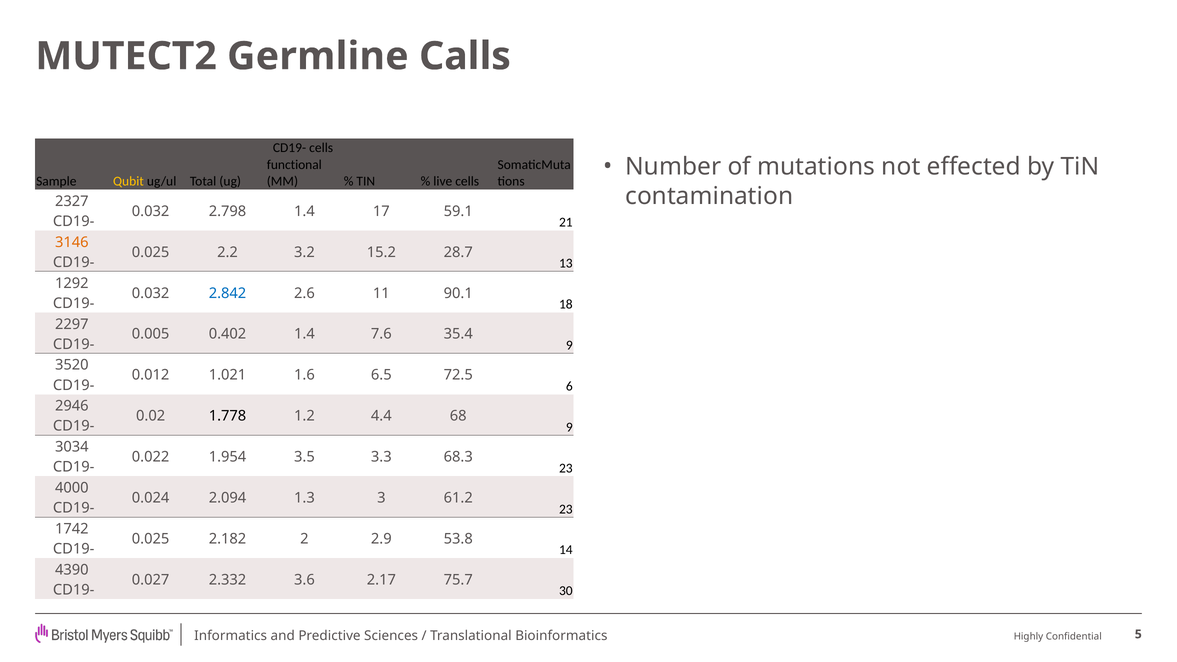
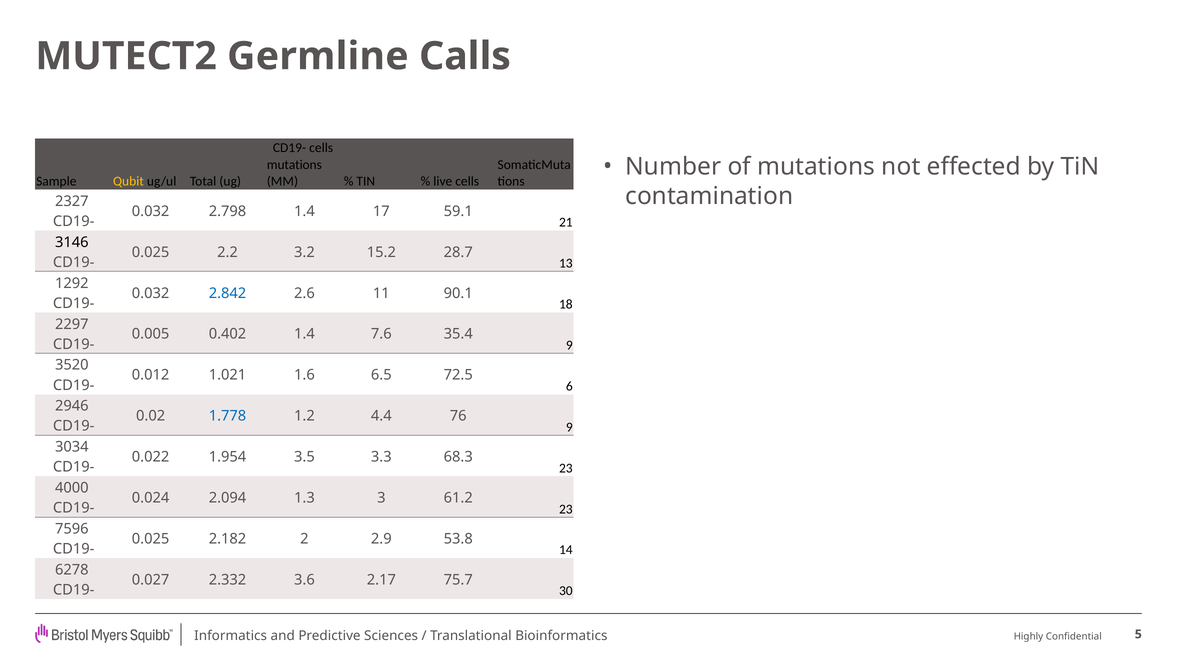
functional at (294, 165): functional -> mutations
3146 colour: orange -> black
1.778 colour: black -> blue
68: 68 -> 76
1742: 1742 -> 7596
4390: 4390 -> 6278
